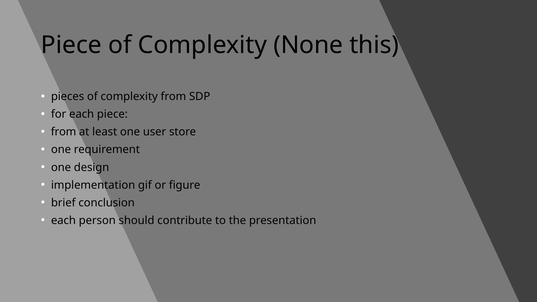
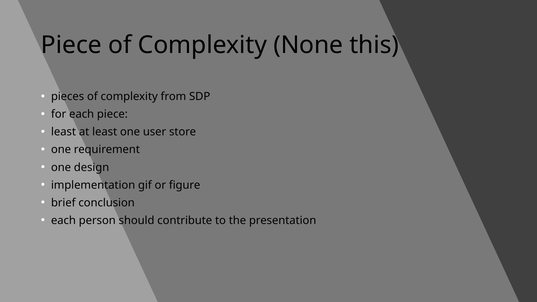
from at (64, 132): from -> least
